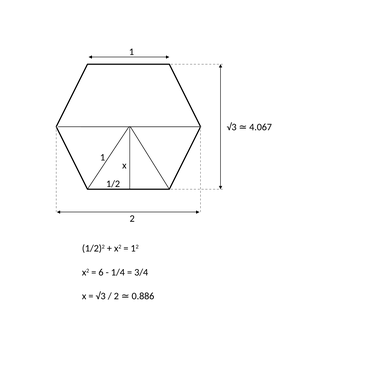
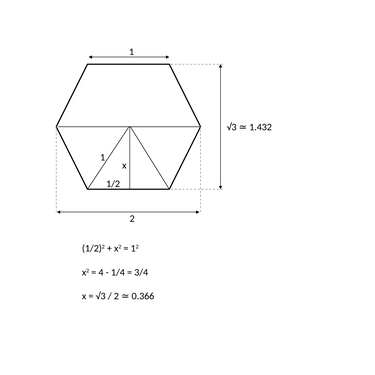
4.067: 4.067 -> 1.432
6: 6 -> 4
0.886: 0.886 -> 0.366
